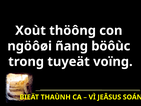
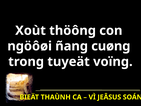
böôùc: böôùc -> cuøng
